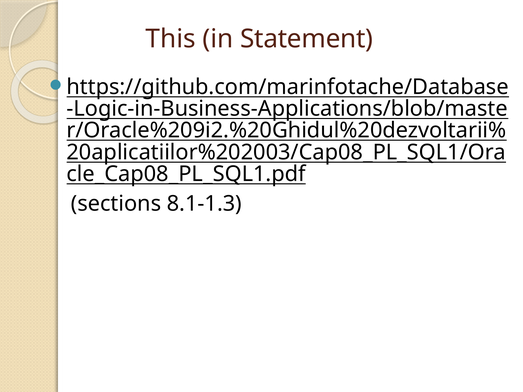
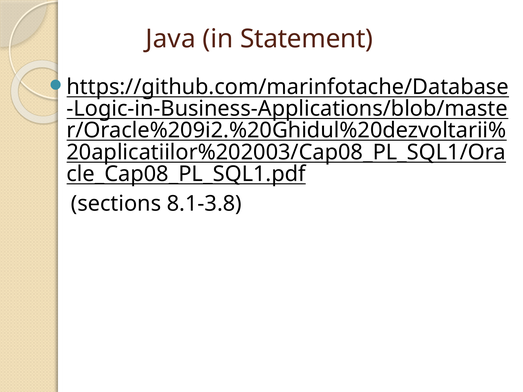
This: This -> Java
8.1-1.3: 8.1-1.3 -> 8.1-3.8
